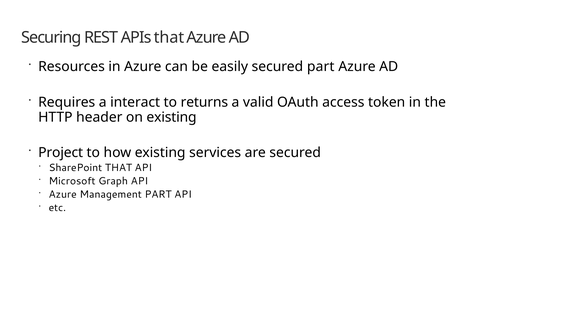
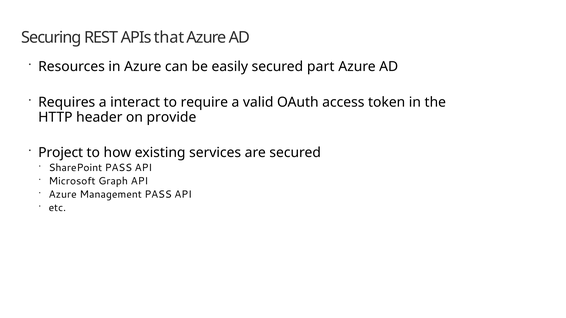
returns: returns -> require
on existing: existing -> provide
SharePoint THAT: THAT -> PASS
Management PART: PART -> PASS
